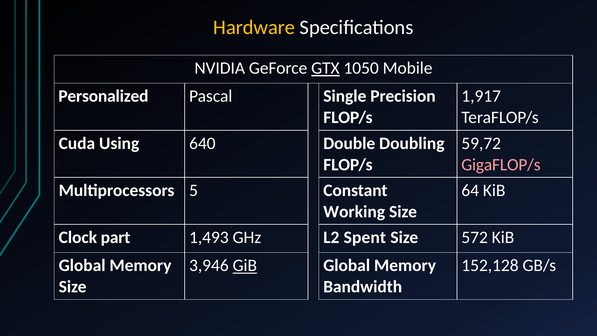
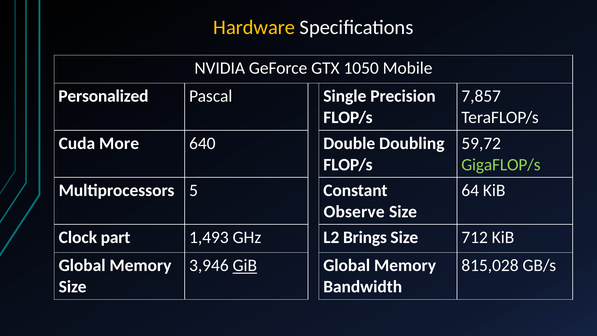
GTX underline: present -> none
1,917: 1,917 -> 7,857
Using: Using -> More
GigaFLOP/s colour: pink -> light green
Working: Working -> Observe
Spent: Spent -> Brings
572: 572 -> 712
152,128: 152,128 -> 815,028
